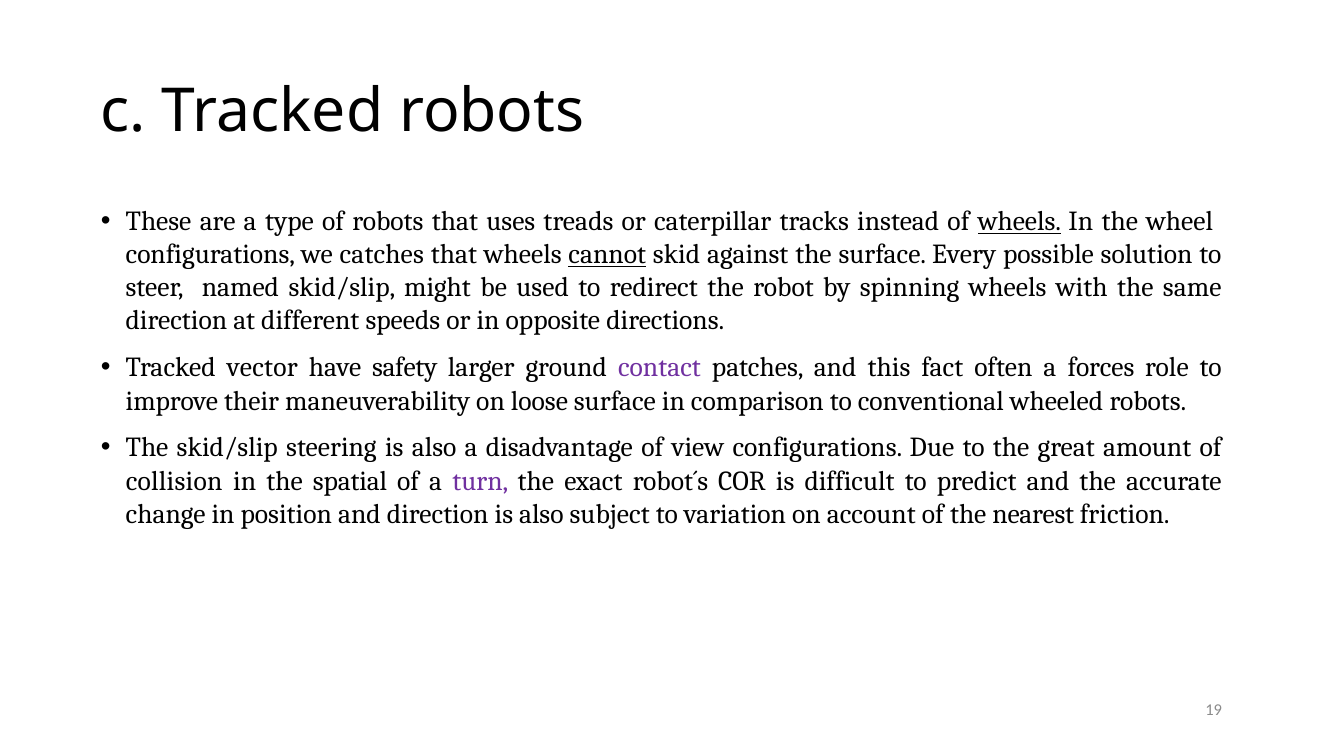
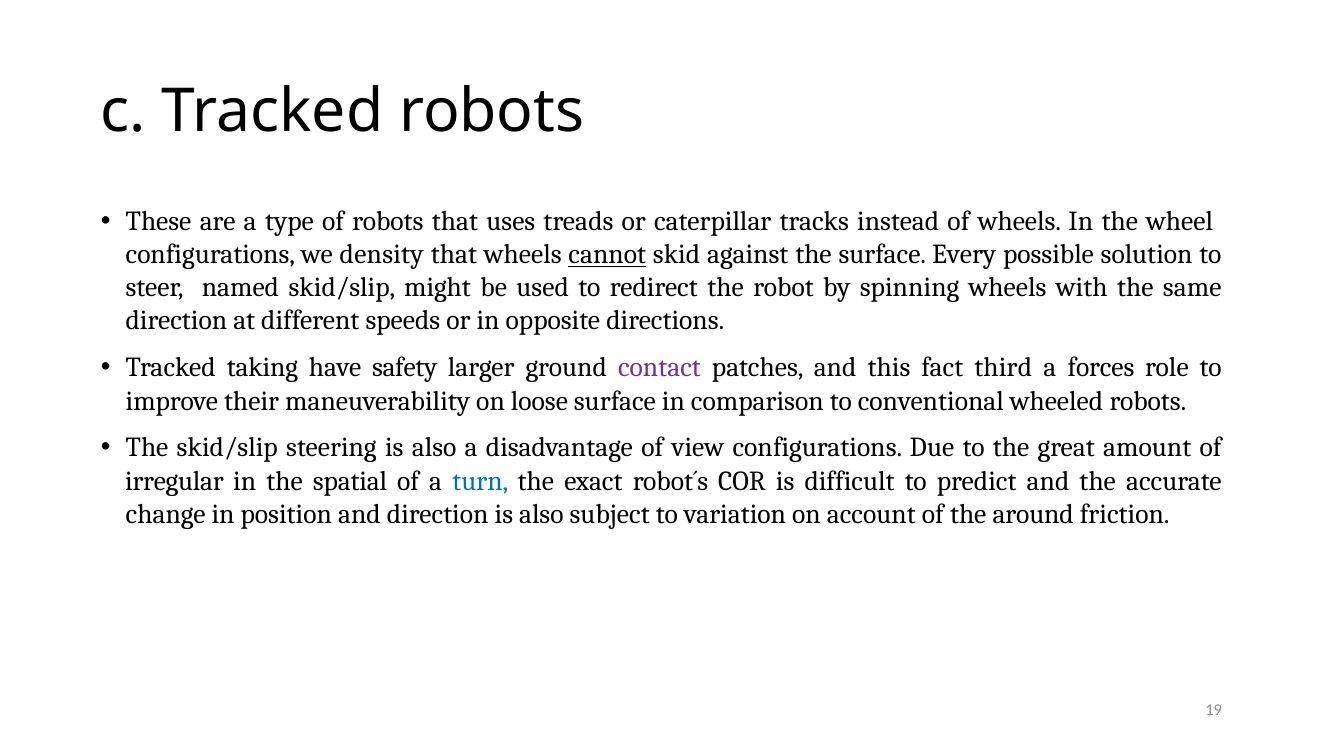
wheels at (1019, 222) underline: present -> none
catches: catches -> density
vector: vector -> taking
often: often -> third
collision: collision -> irregular
turn colour: purple -> blue
nearest: nearest -> around
